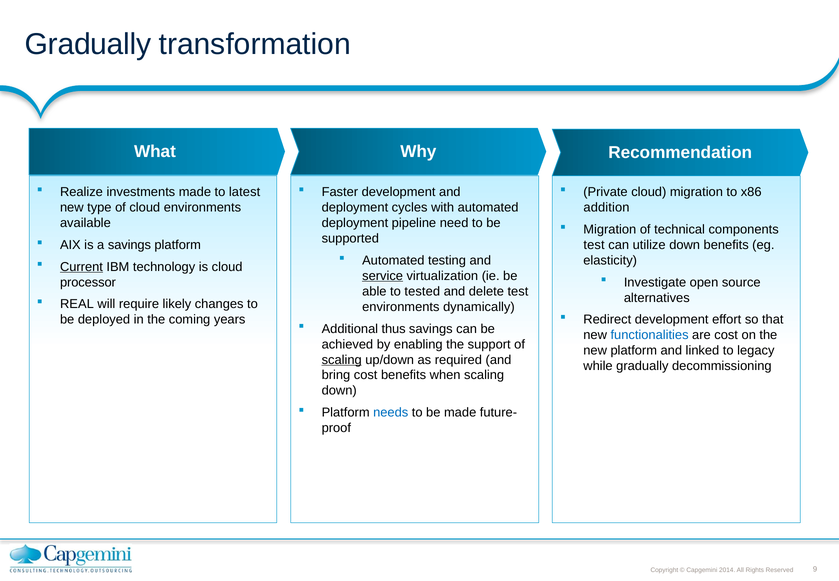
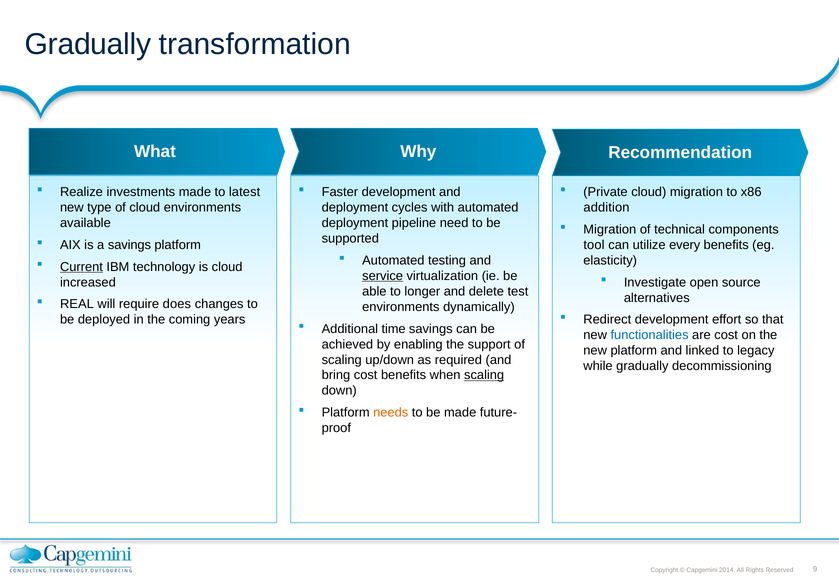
test at (594, 245): test -> tool
utilize down: down -> every
processor: processor -> increased
tested: tested -> longer
likely: likely -> does
thus: thus -> time
scaling at (342, 360) underline: present -> none
scaling at (484, 375) underline: none -> present
needs colour: blue -> orange
